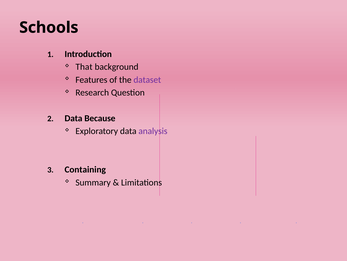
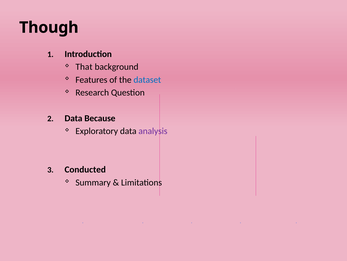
Schools: Schools -> Though
dataset colour: purple -> blue
Containing: Containing -> Conducted
